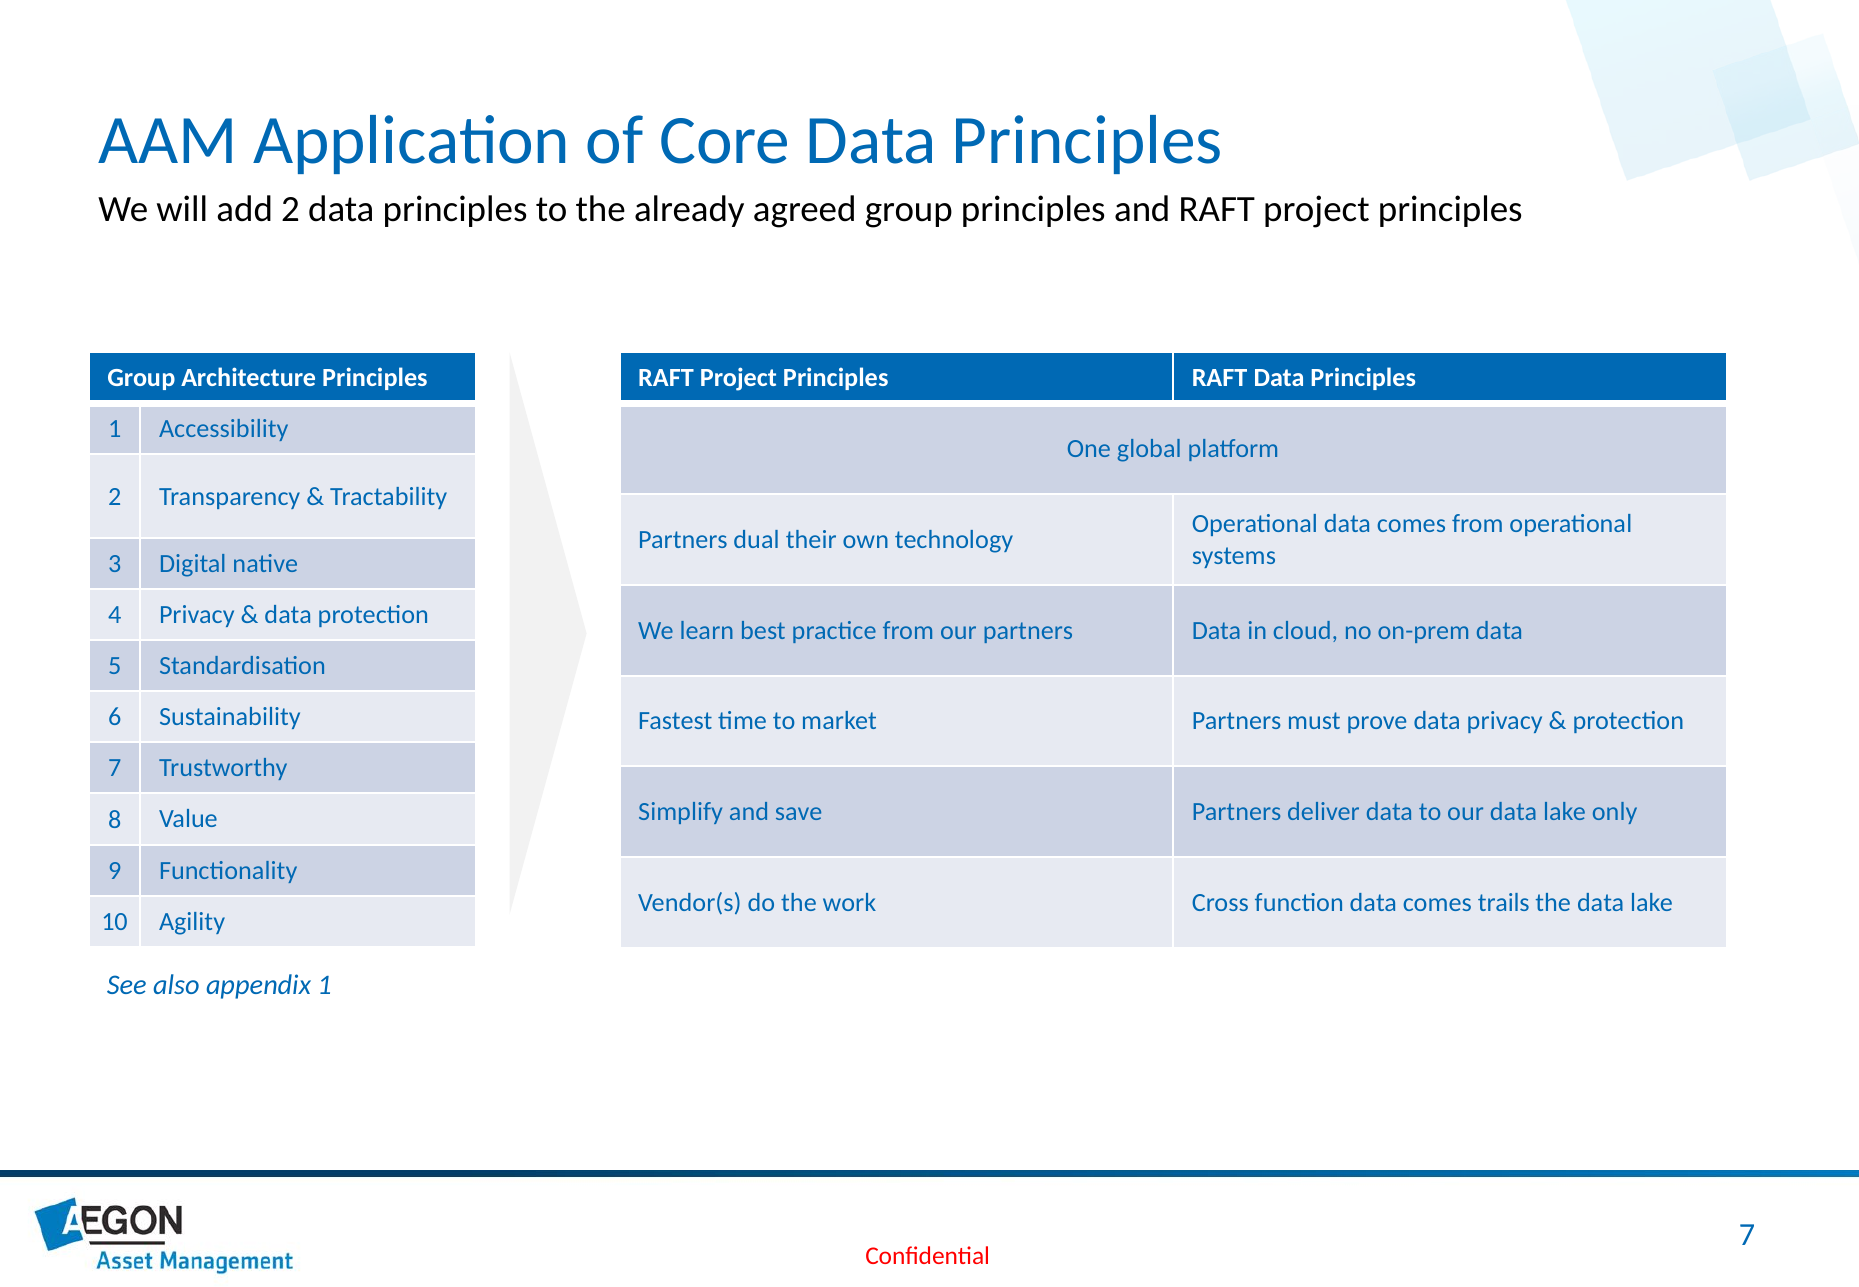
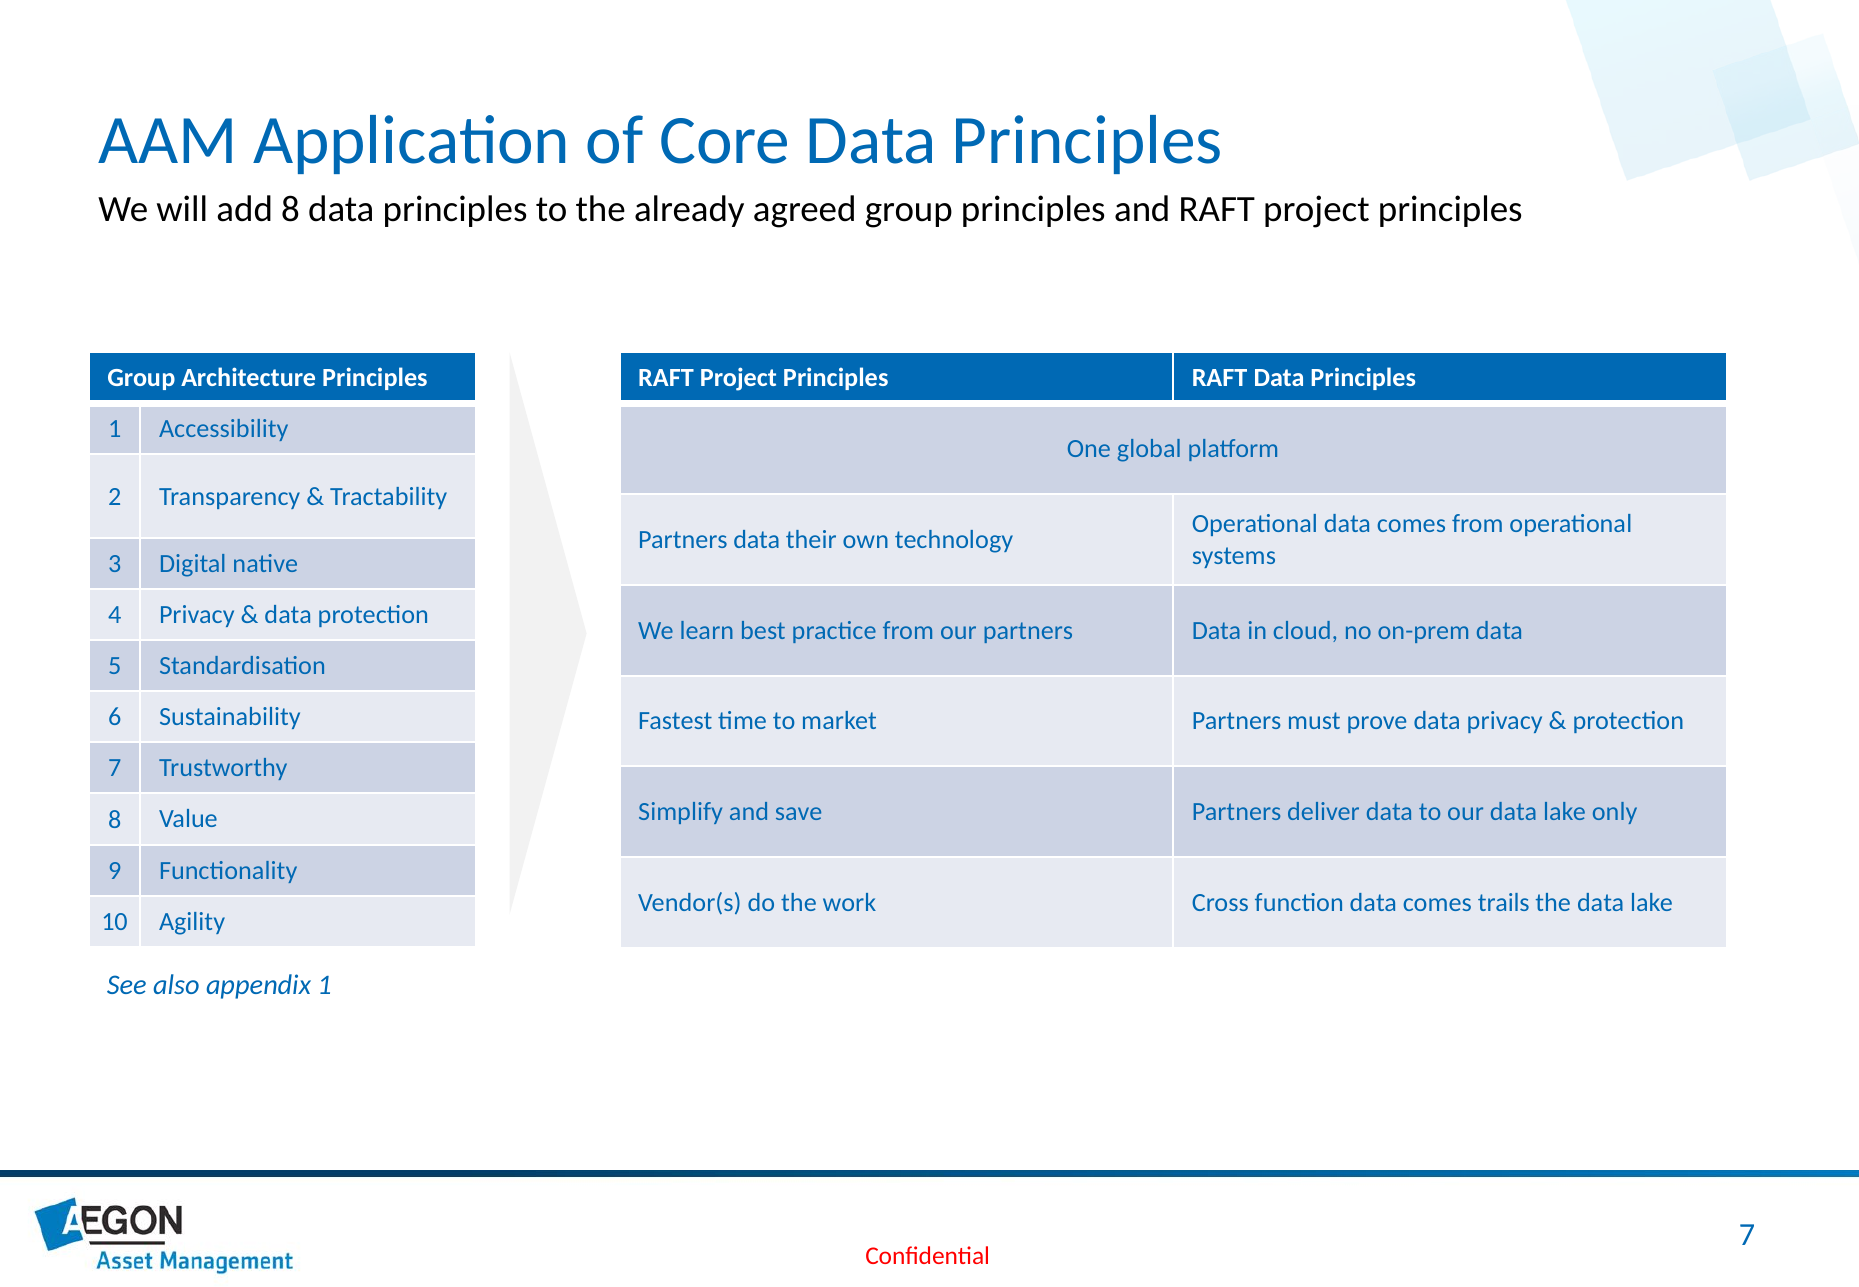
add 2: 2 -> 8
dual at (757, 540): dual -> data
